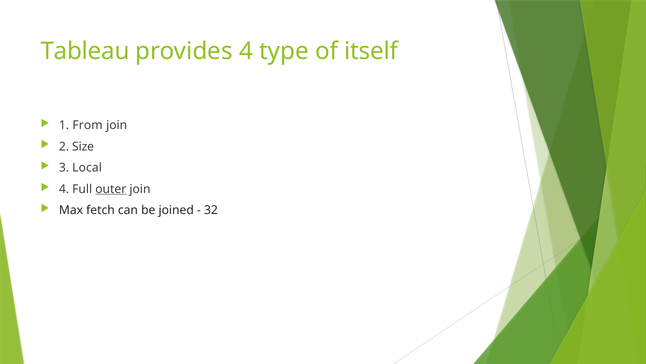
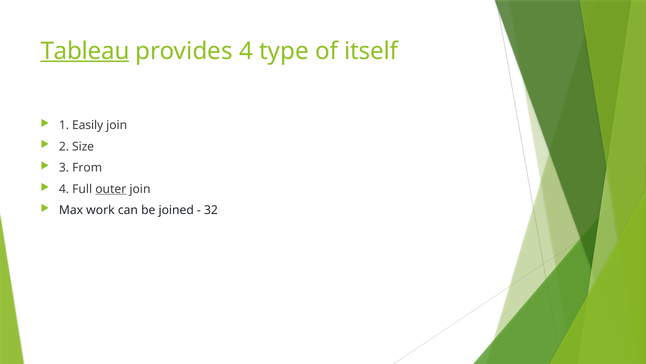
Tableau underline: none -> present
From: From -> Easily
Local: Local -> From
fetch: fetch -> work
